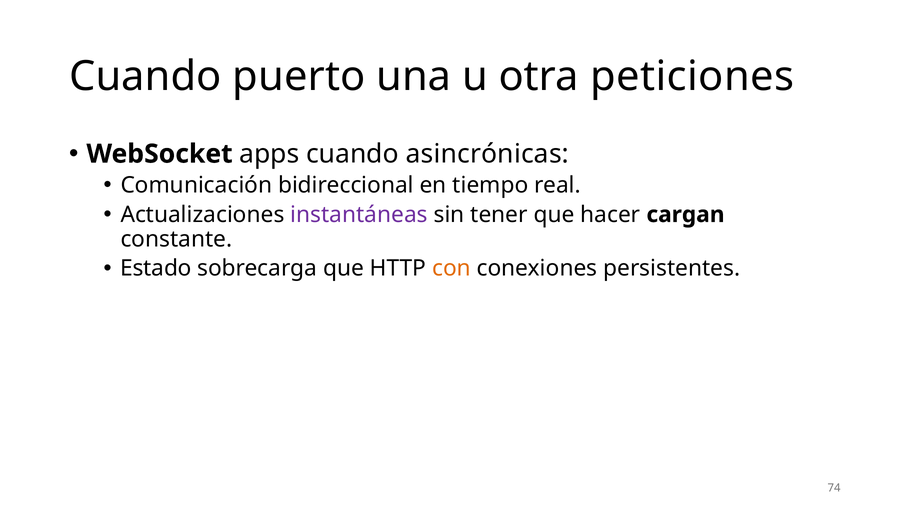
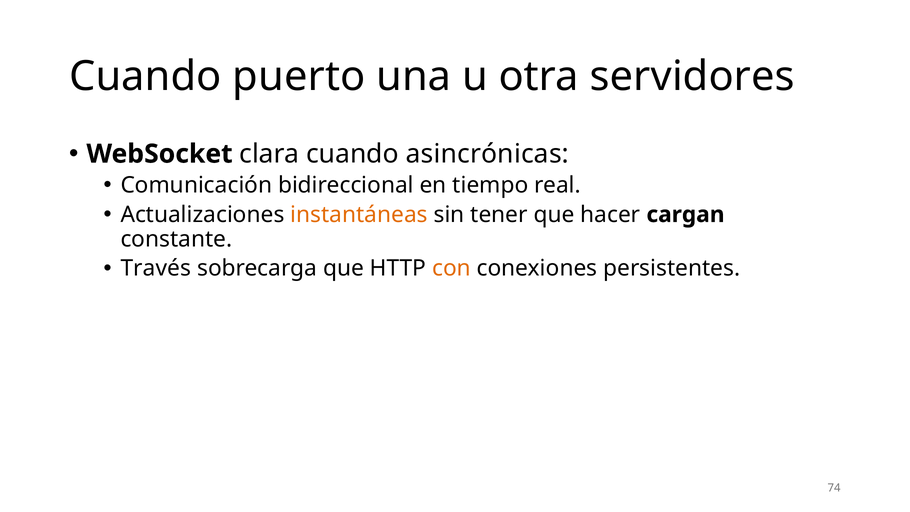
peticiones: peticiones -> servidores
apps: apps -> clara
instantáneas colour: purple -> orange
Estado: Estado -> Través
